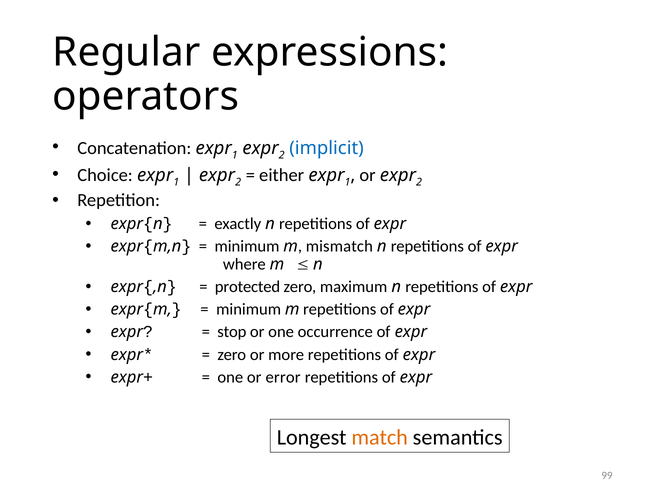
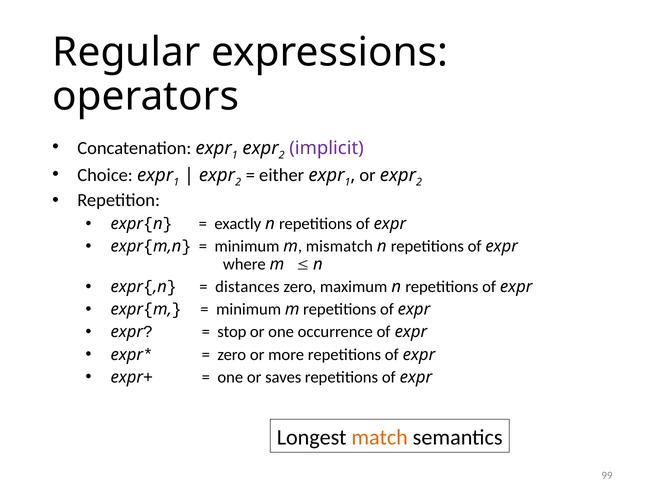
implicit colour: blue -> purple
protected: protected -> distances
error: error -> saves
